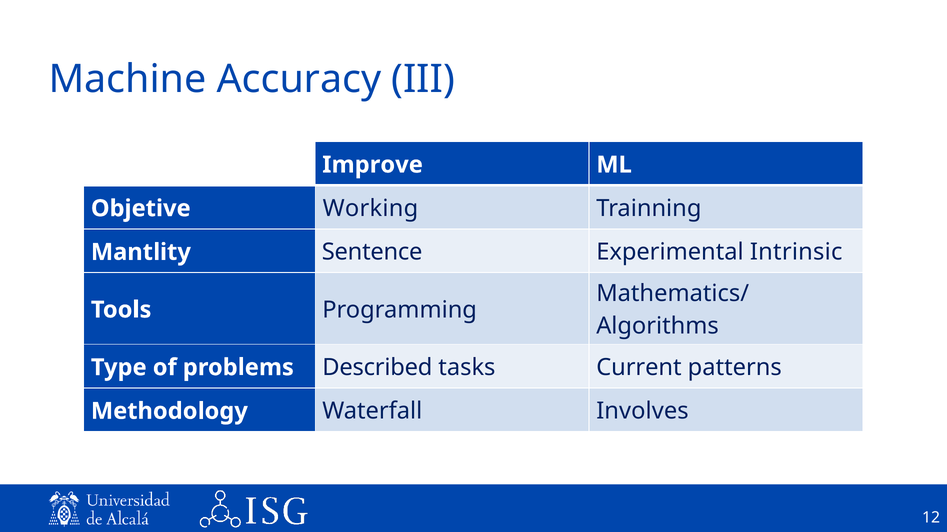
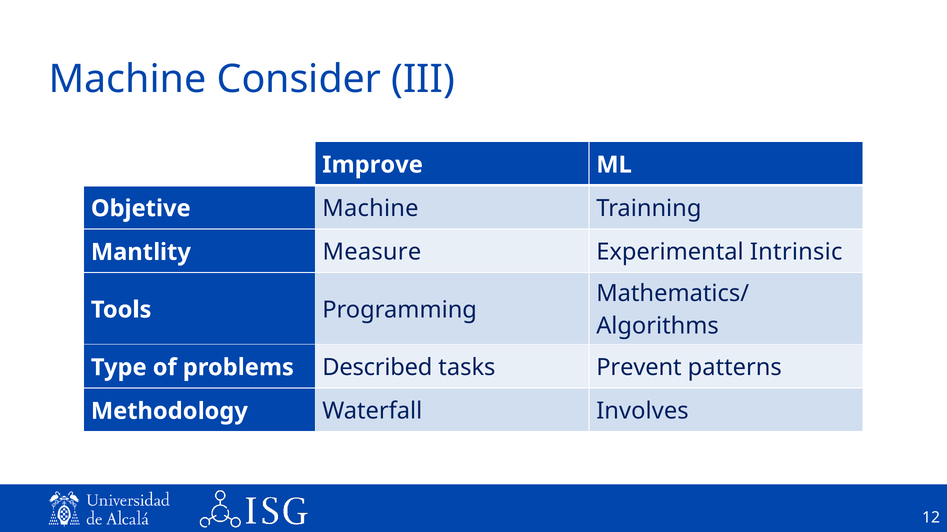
Accuracy: Accuracy -> Consider
Objetive Working: Working -> Machine
Sentence: Sentence -> Measure
Current: Current -> Prevent
